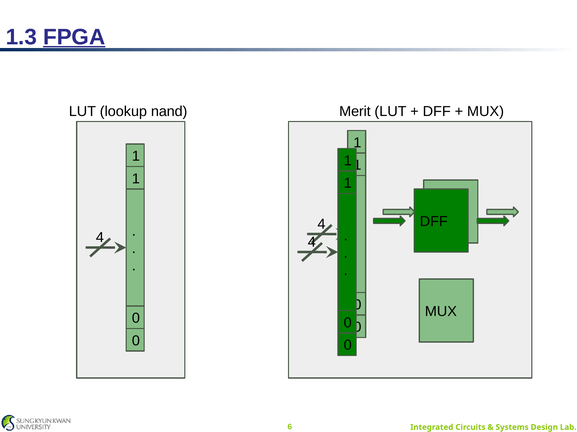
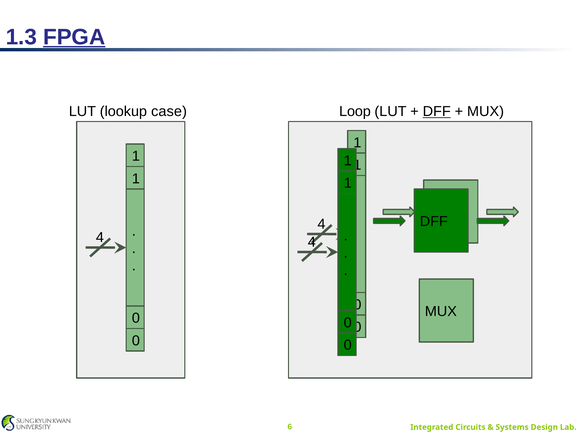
nand: nand -> case
Merit: Merit -> Loop
DFF at (437, 112) underline: none -> present
